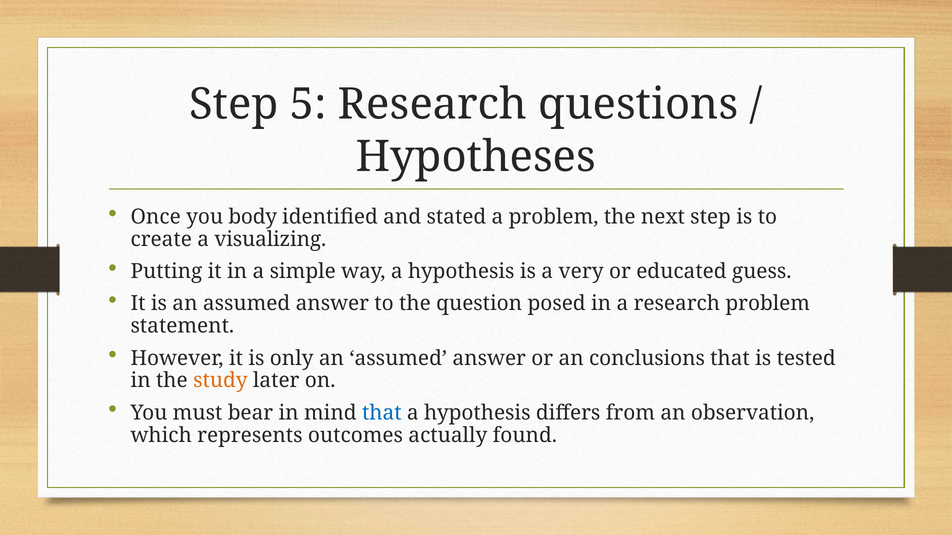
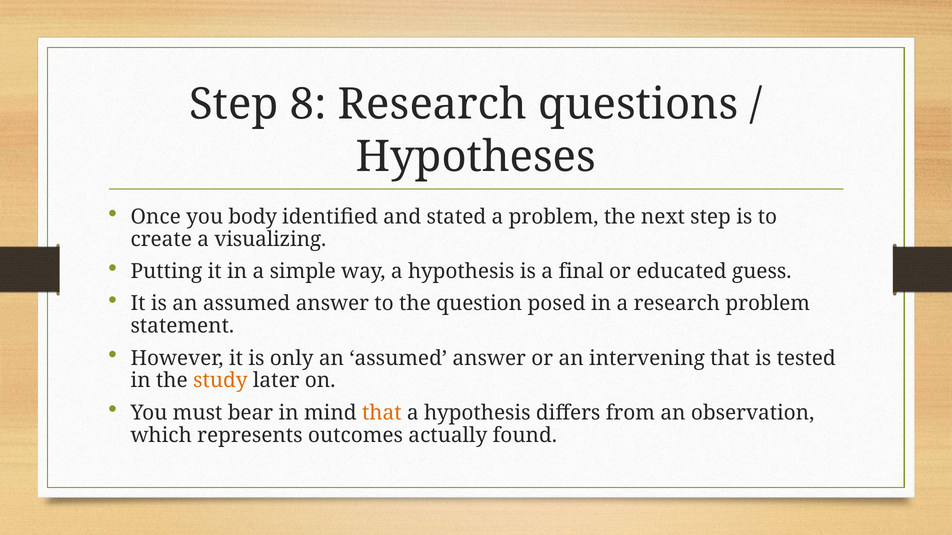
5: 5 -> 8
very: very -> final
conclusions: conclusions -> intervening
that at (382, 413) colour: blue -> orange
